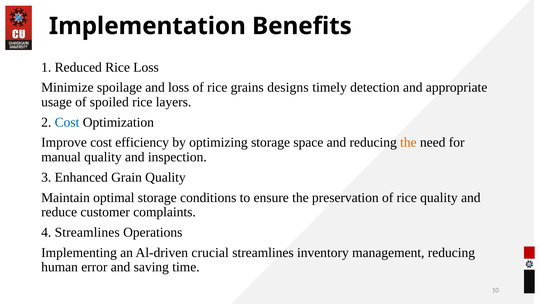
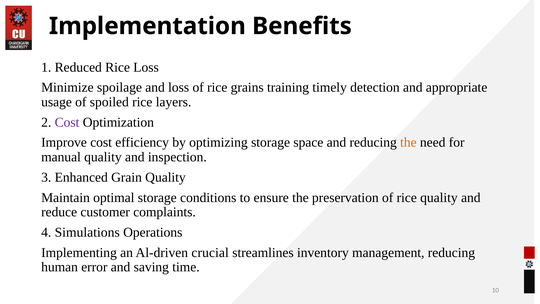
designs: designs -> training
Cost at (67, 122) colour: blue -> purple
4 Streamlines: Streamlines -> Simulations
